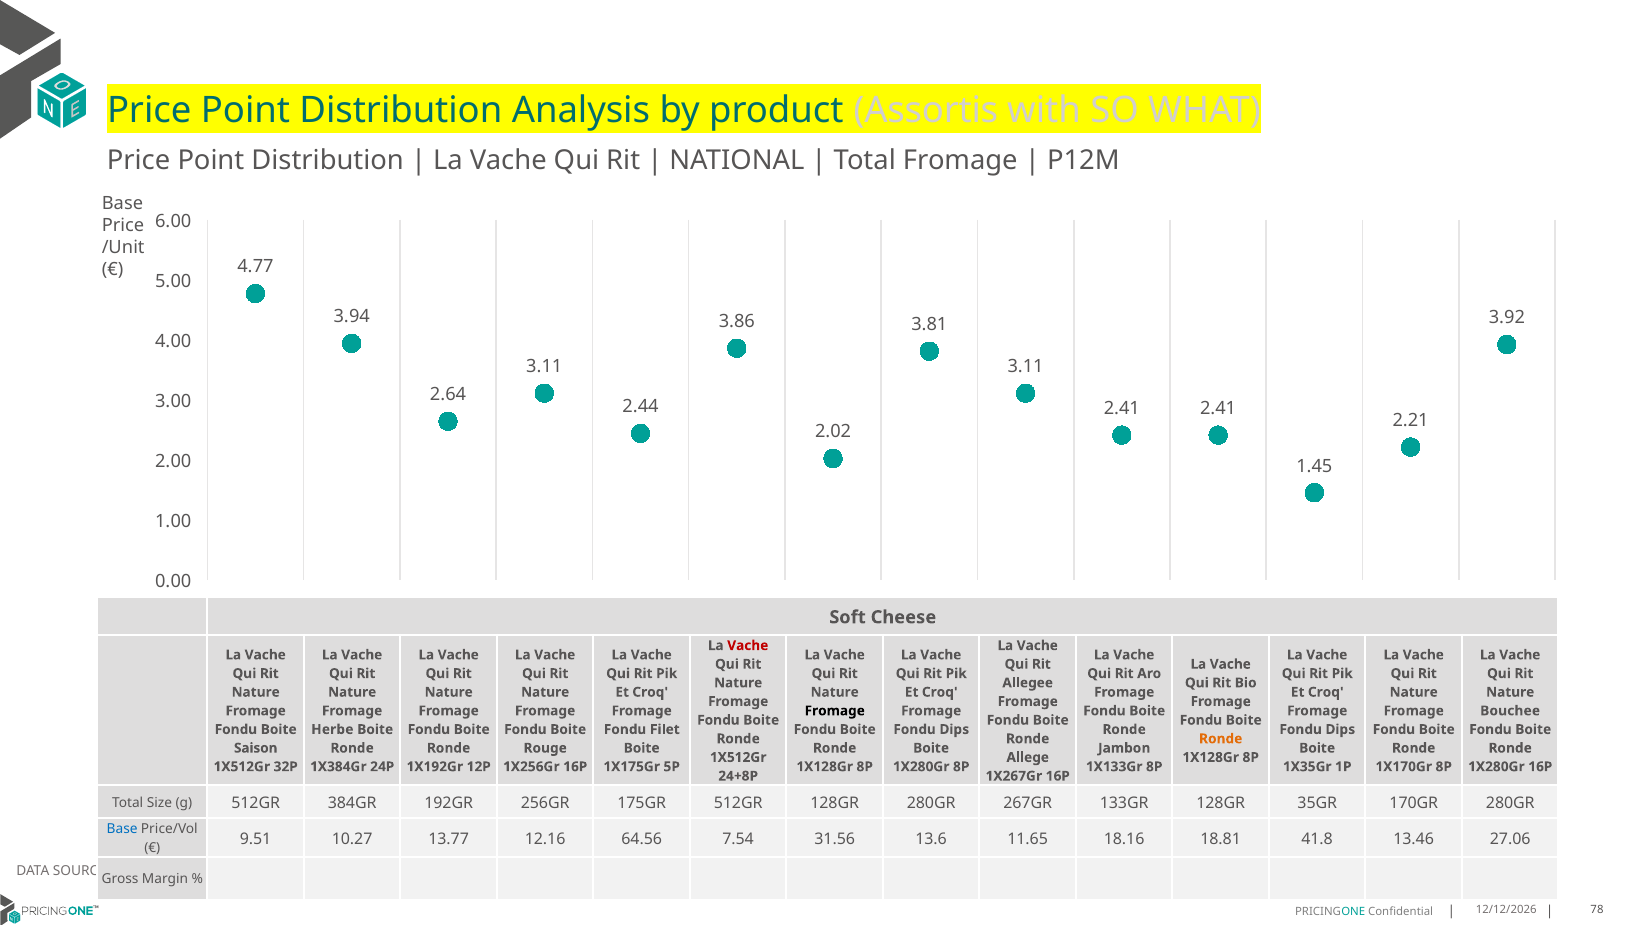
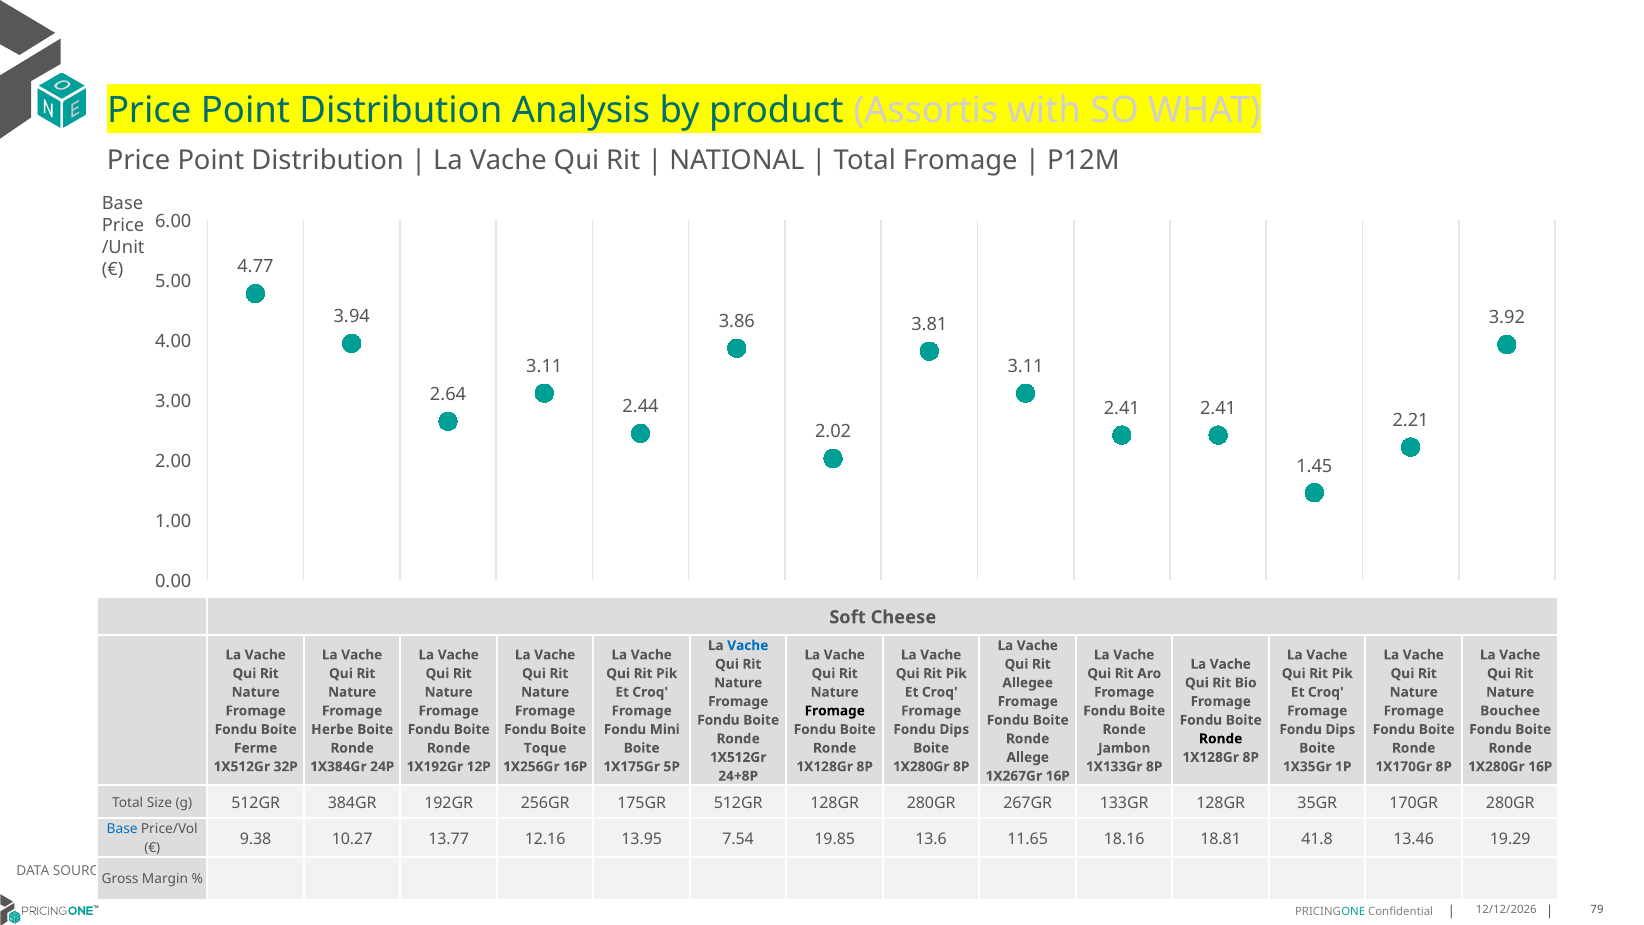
Vache at (748, 645) colour: red -> blue
Filet: Filet -> Mini
Ronde at (1221, 739) colour: orange -> black
Saison: Saison -> Ferme
Rouge: Rouge -> Toque
9.51: 9.51 -> 9.38
64.56: 64.56 -> 13.95
31.56: 31.56 -> 19.85
27.06: 27.06 -> 19.29
78: 78 -> 79
